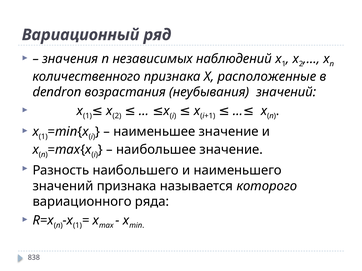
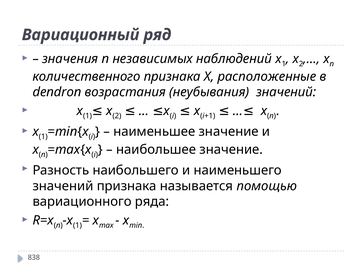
которого: которого -> помощью
